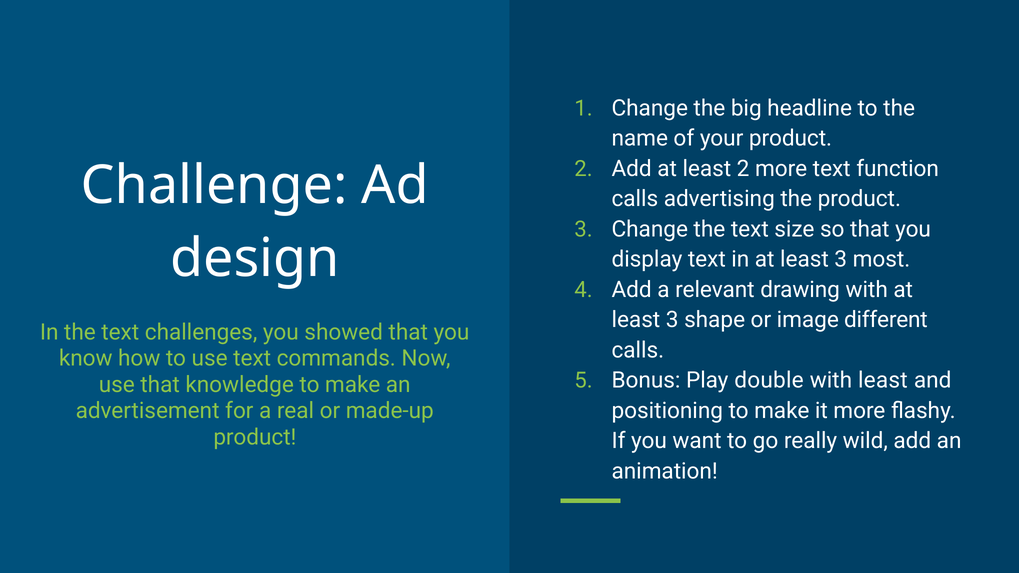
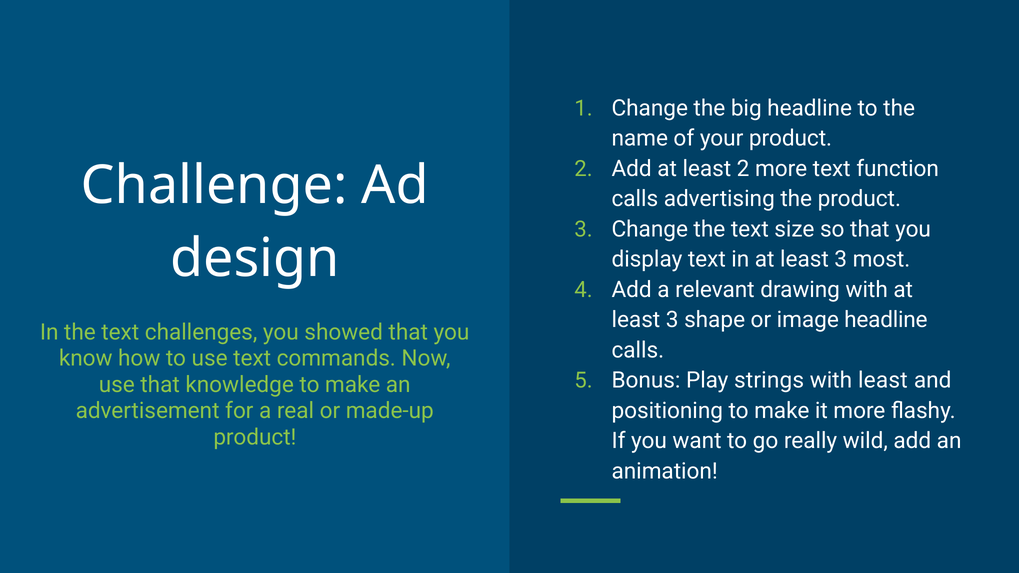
image different: different -> headline
double: double -> strings
